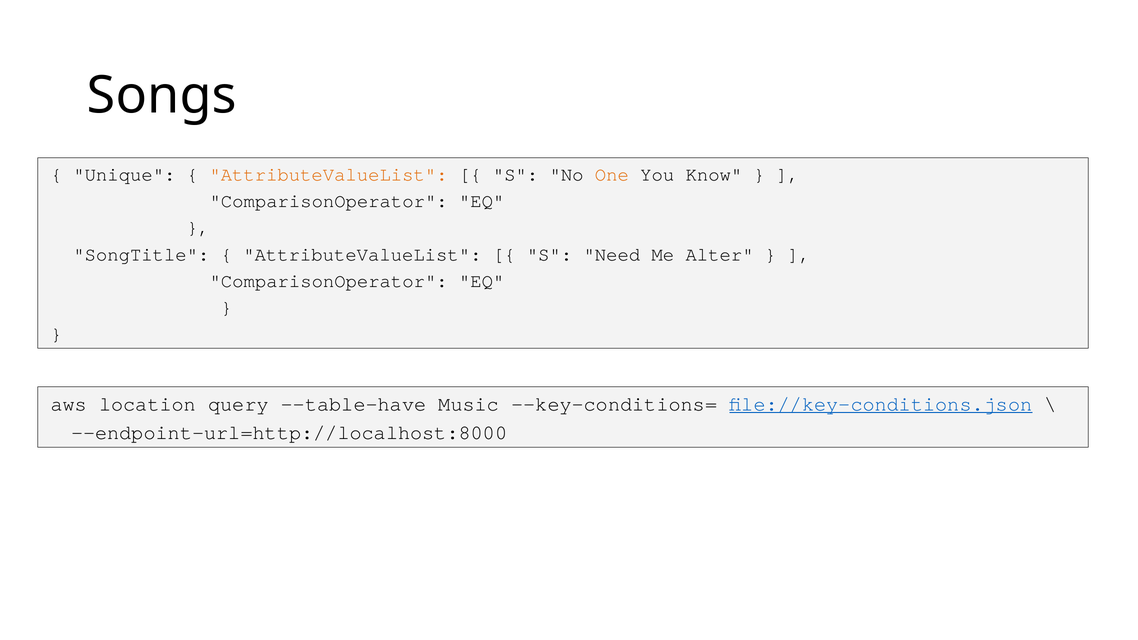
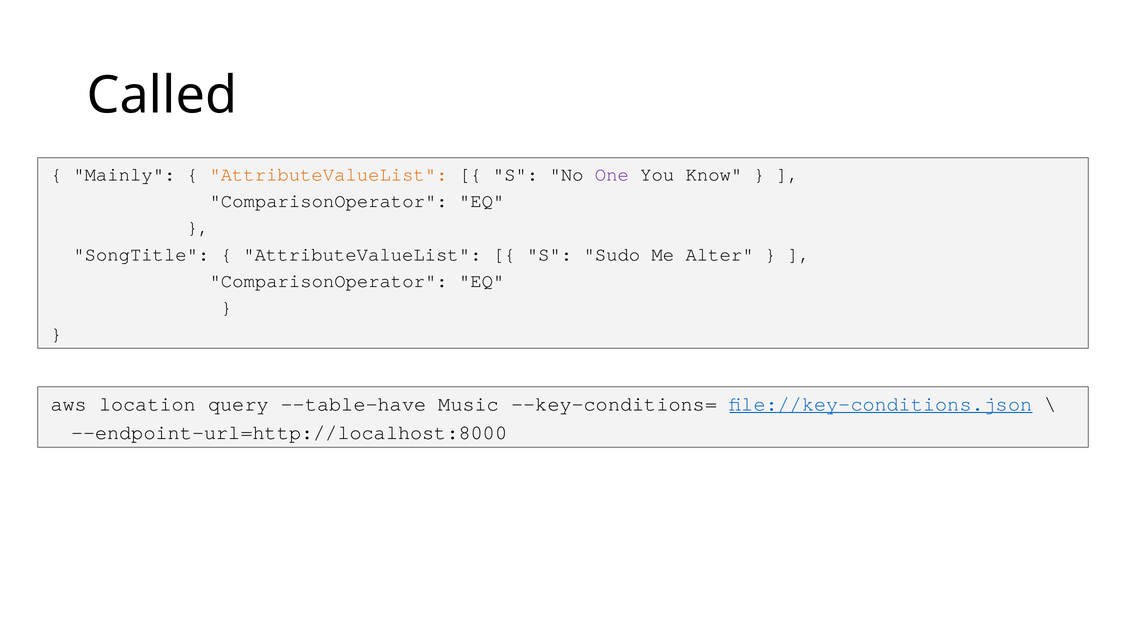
Songs: Songs -> Called
Unique: Unique -> Mainly
One colour: orange -> purple
Need: Need -> Sudo
